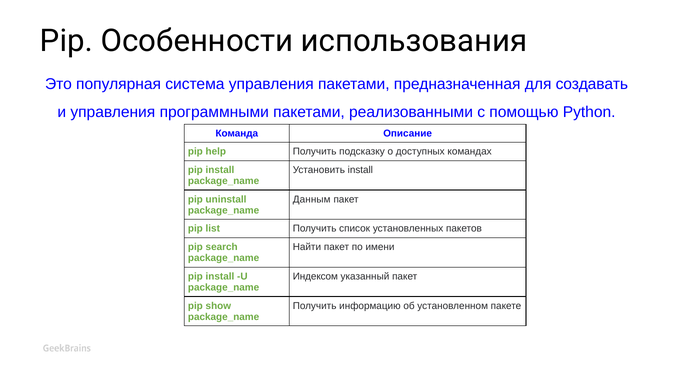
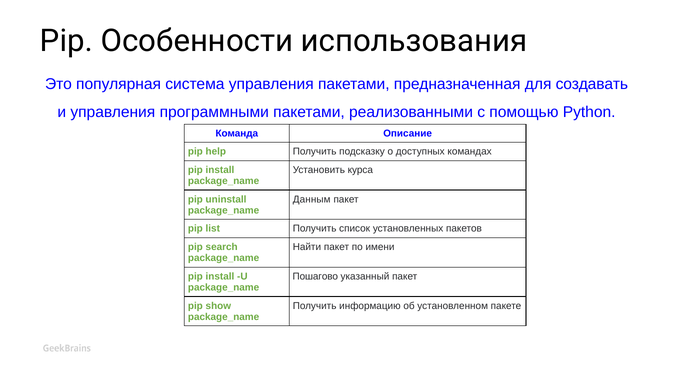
Установить install: install -> курса
Индексом: Индексом -> Пошагово
